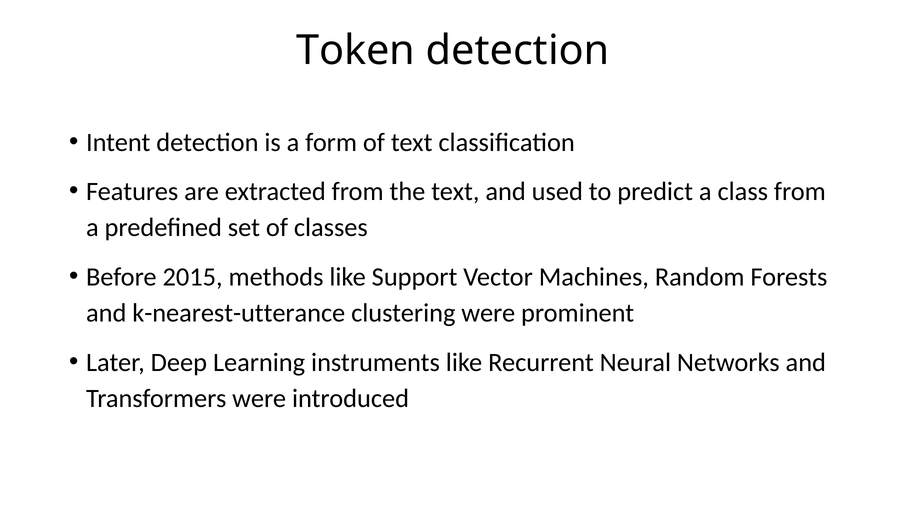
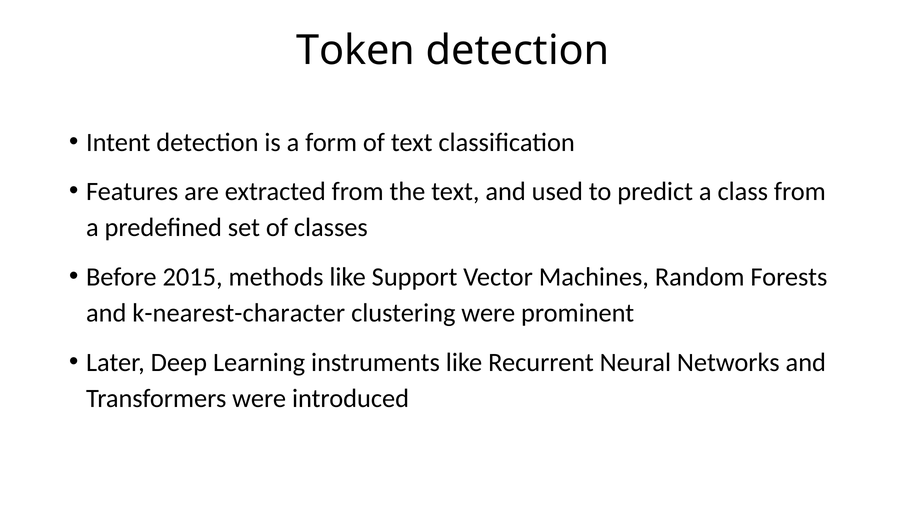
k-nearest-utterance: k-nearest-utterance -> k-nearest-character
